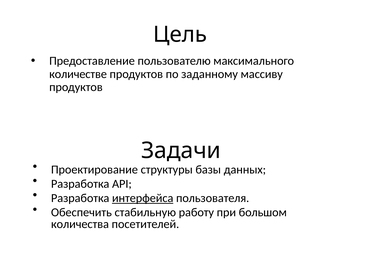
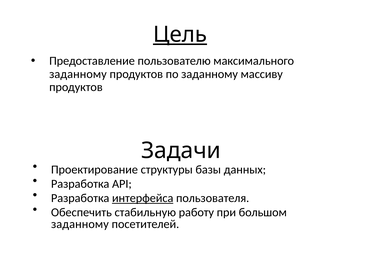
Цель underline: none -> present
количестве at (78, 74): количестве -> заданному
количества at (80, 224): количества -> заданному
